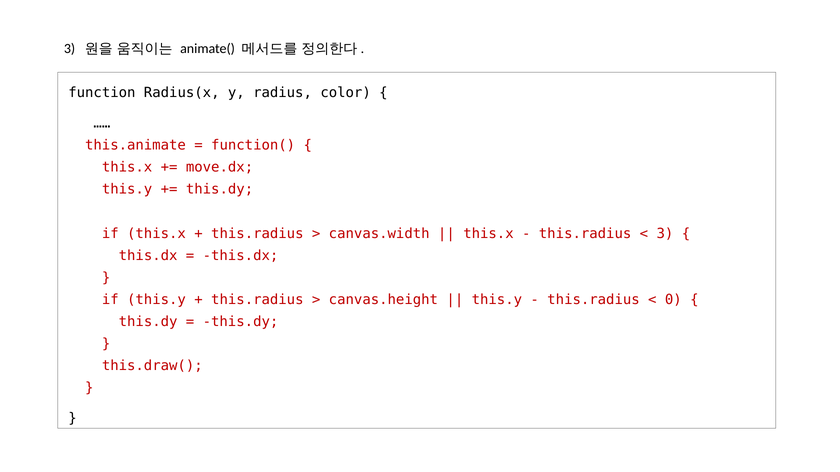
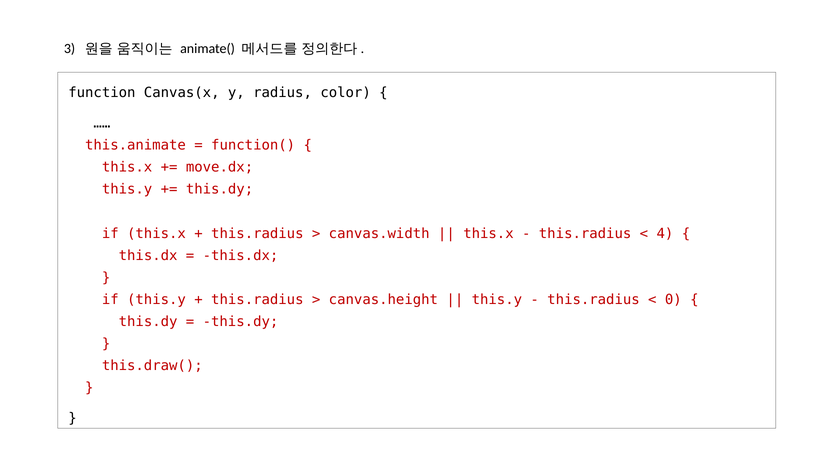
Radius(x: Radius(x -> Canvas(x
3 at (665, 234): 3 -> 4
